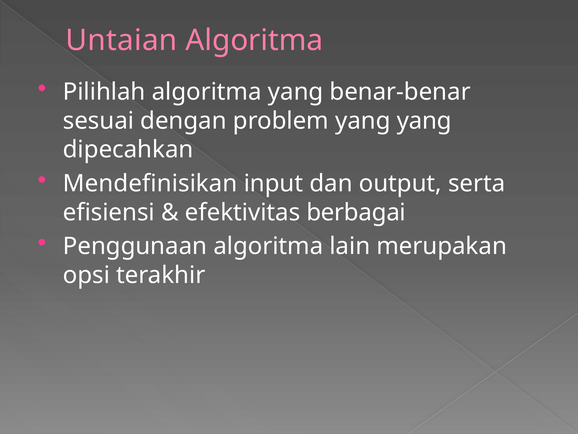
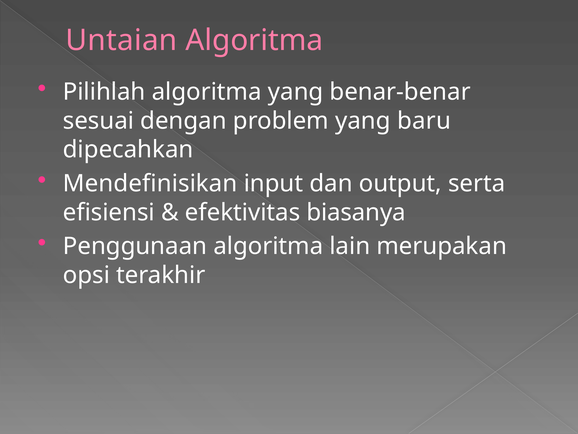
yang yang: yang -> baru
berbagai: berbagai -> biasanya
